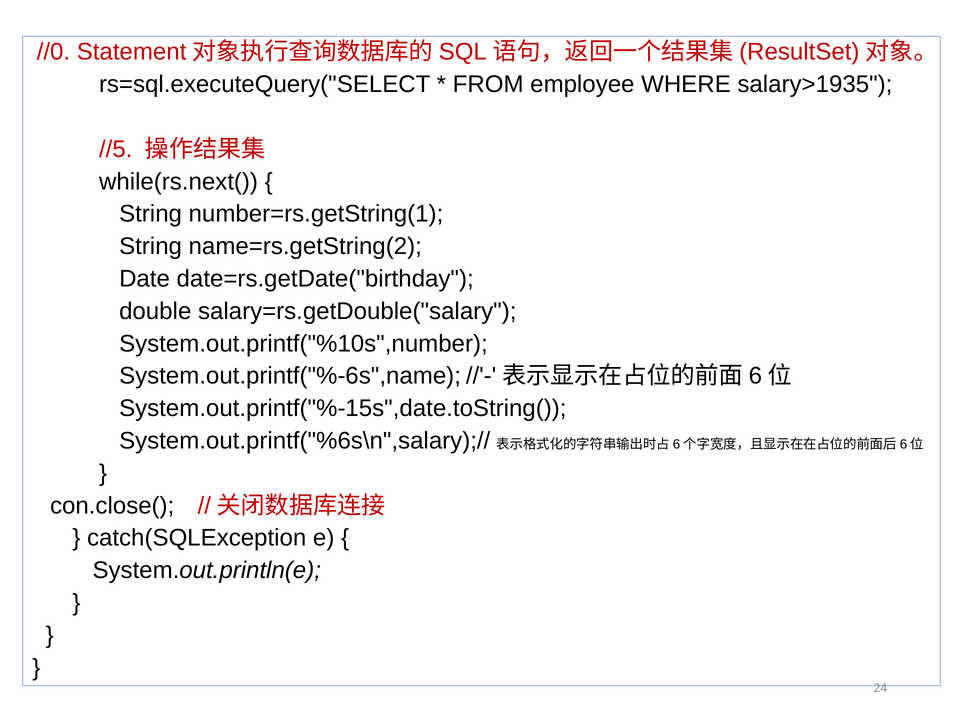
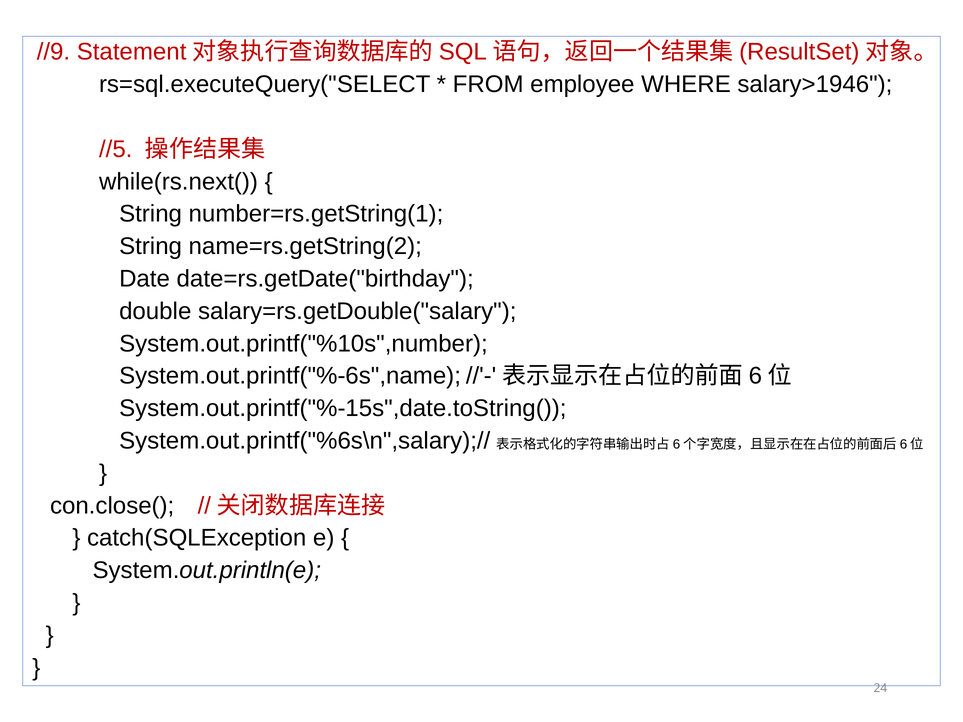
//0: //0 -> //9
salary>1935: salary>1935 -> salary>1946
